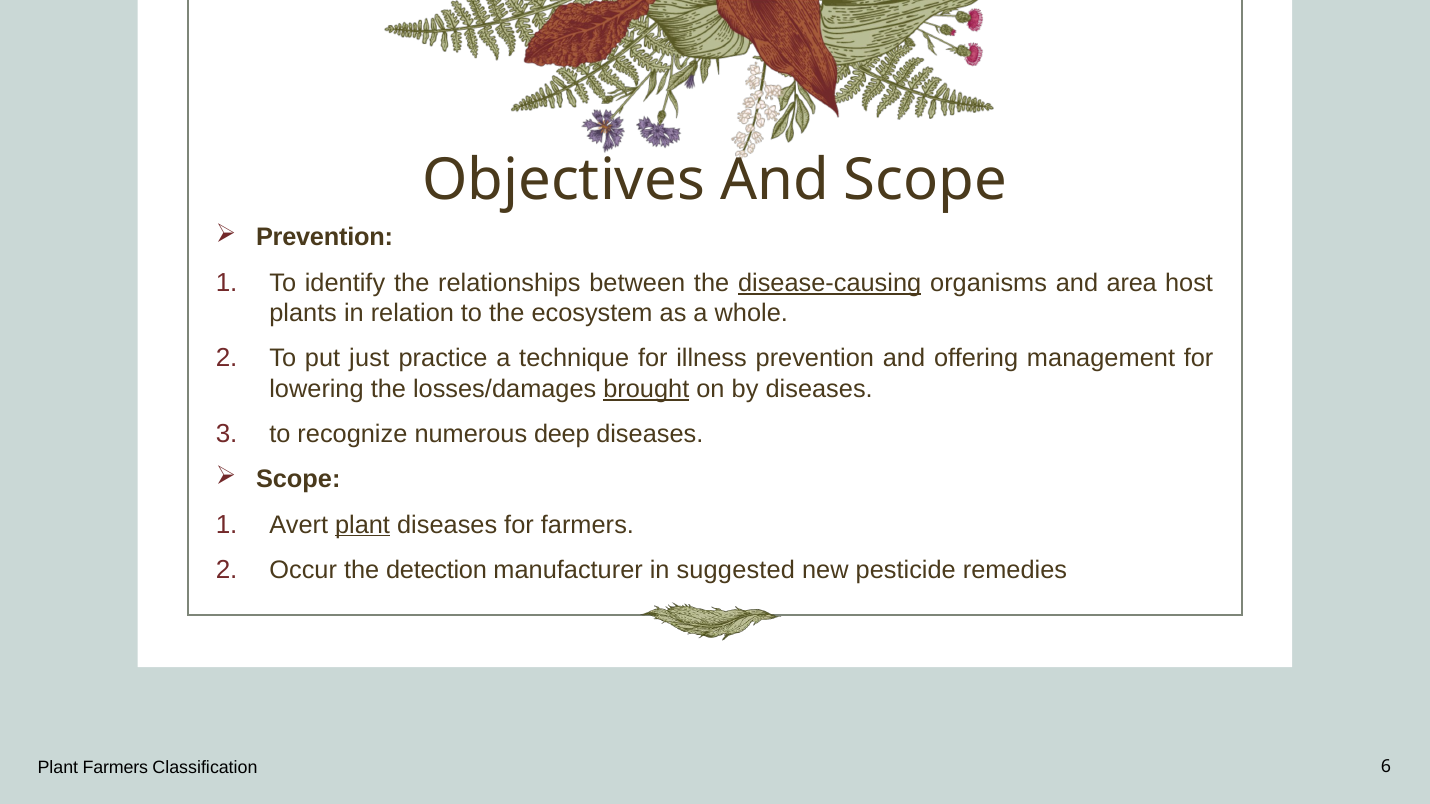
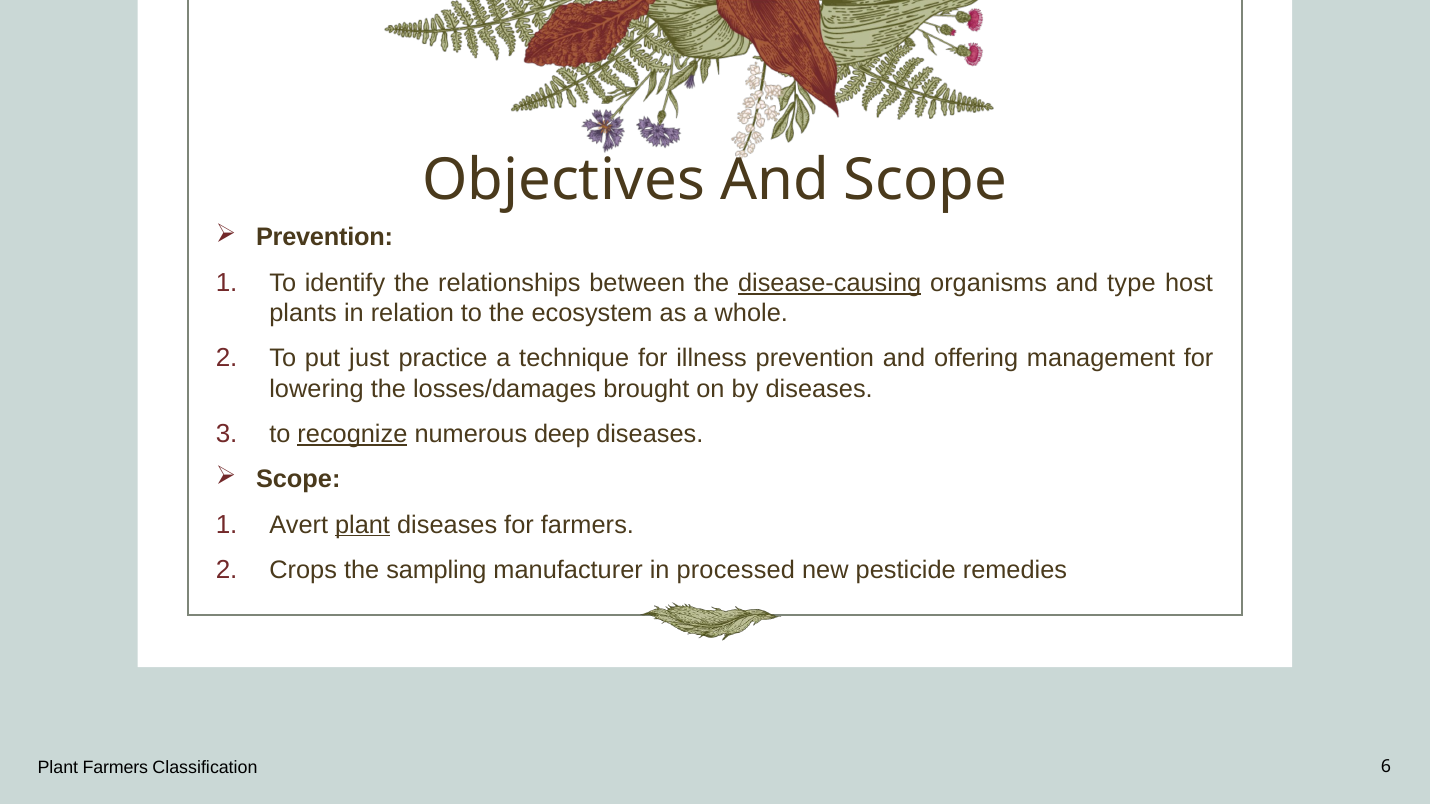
area: area -> type
brought underline: present -> none
recognize underline: none -> present
Occur: Occur -> Crops
detection: detection -> sampling
suggested: suggested -> processed
